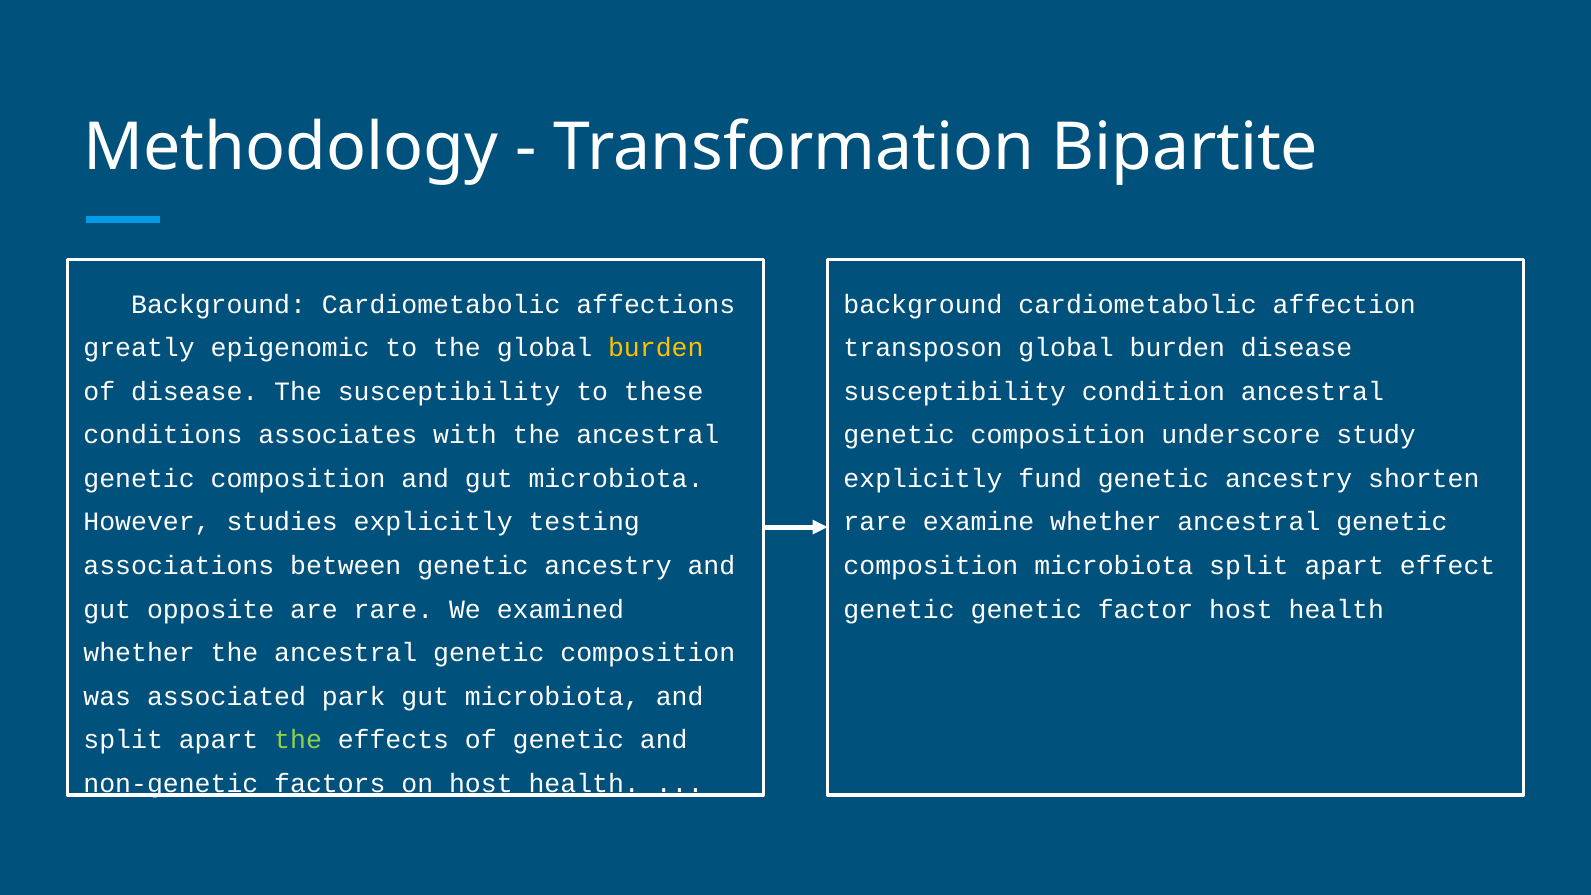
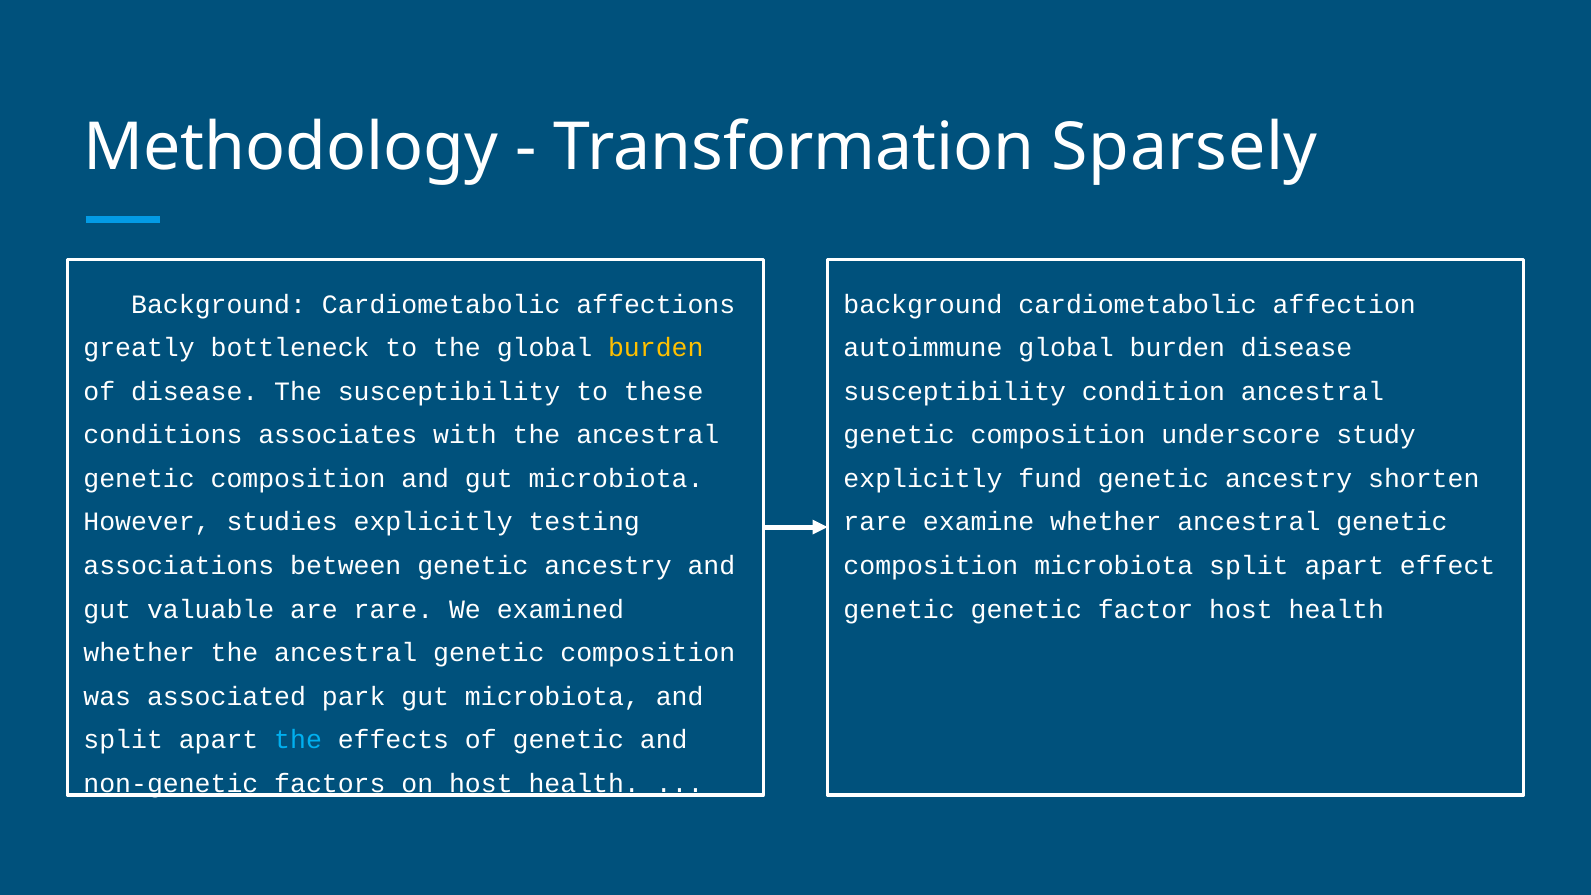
Bipartite: Bipartite -> Sparsely
epigenomic: epigenomic -> bottleneck
transposon: transposon -> autoimmune
opposite: opposite -> valuable
the at (298, 740) colour: light green -> light blue
